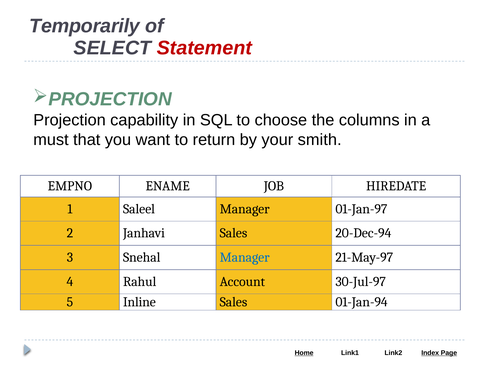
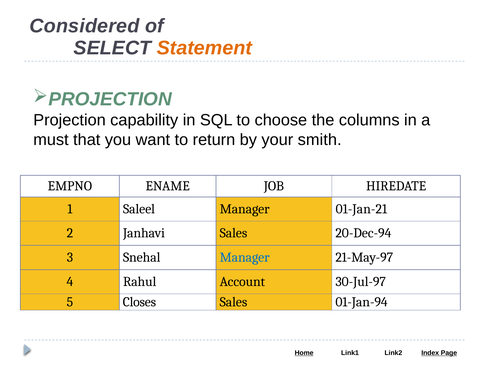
Temporarily: Temporarily -> Considered
Statement colour: red -> orange
01-Jan-97: 01-Jan-97 -> 01-Jan-21
Inline: Inline -> Closes
